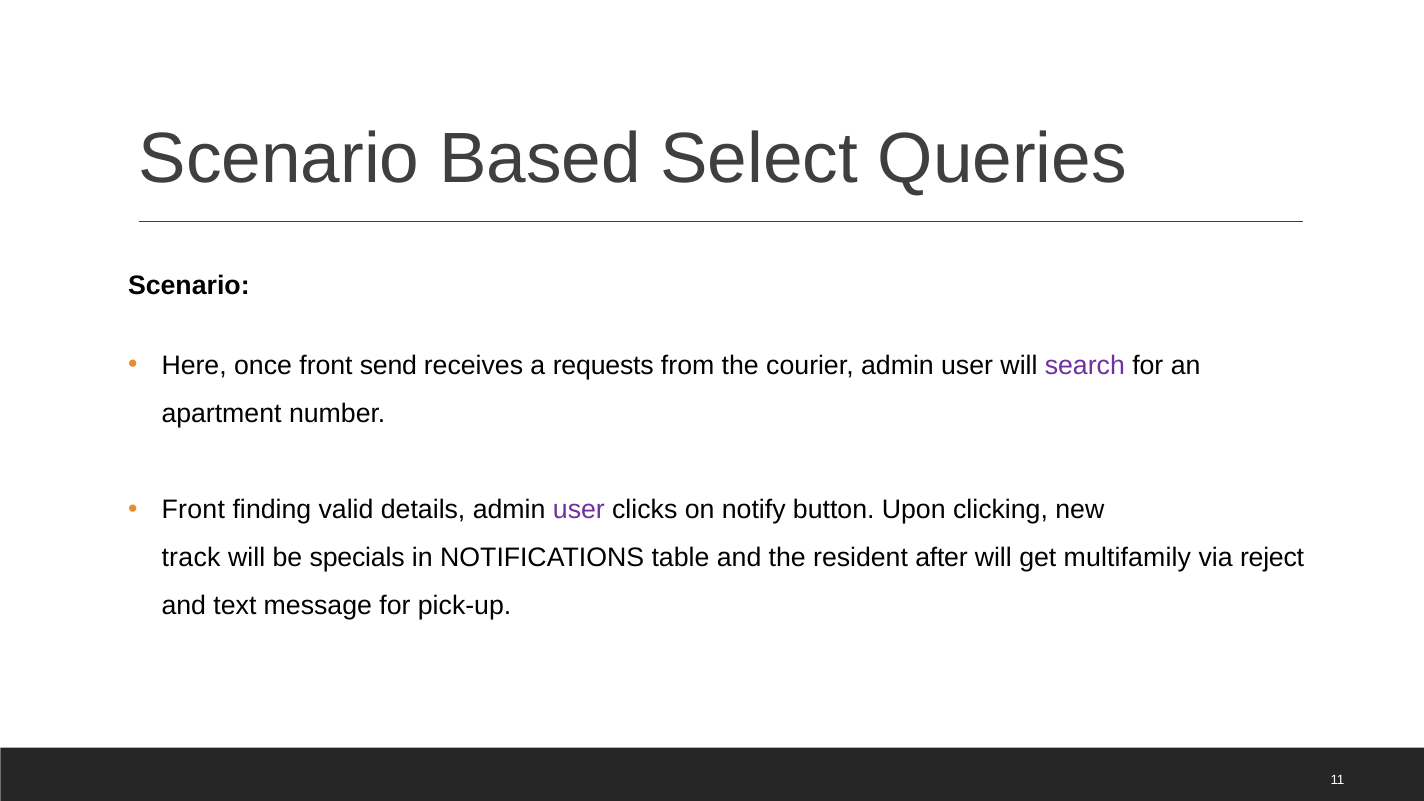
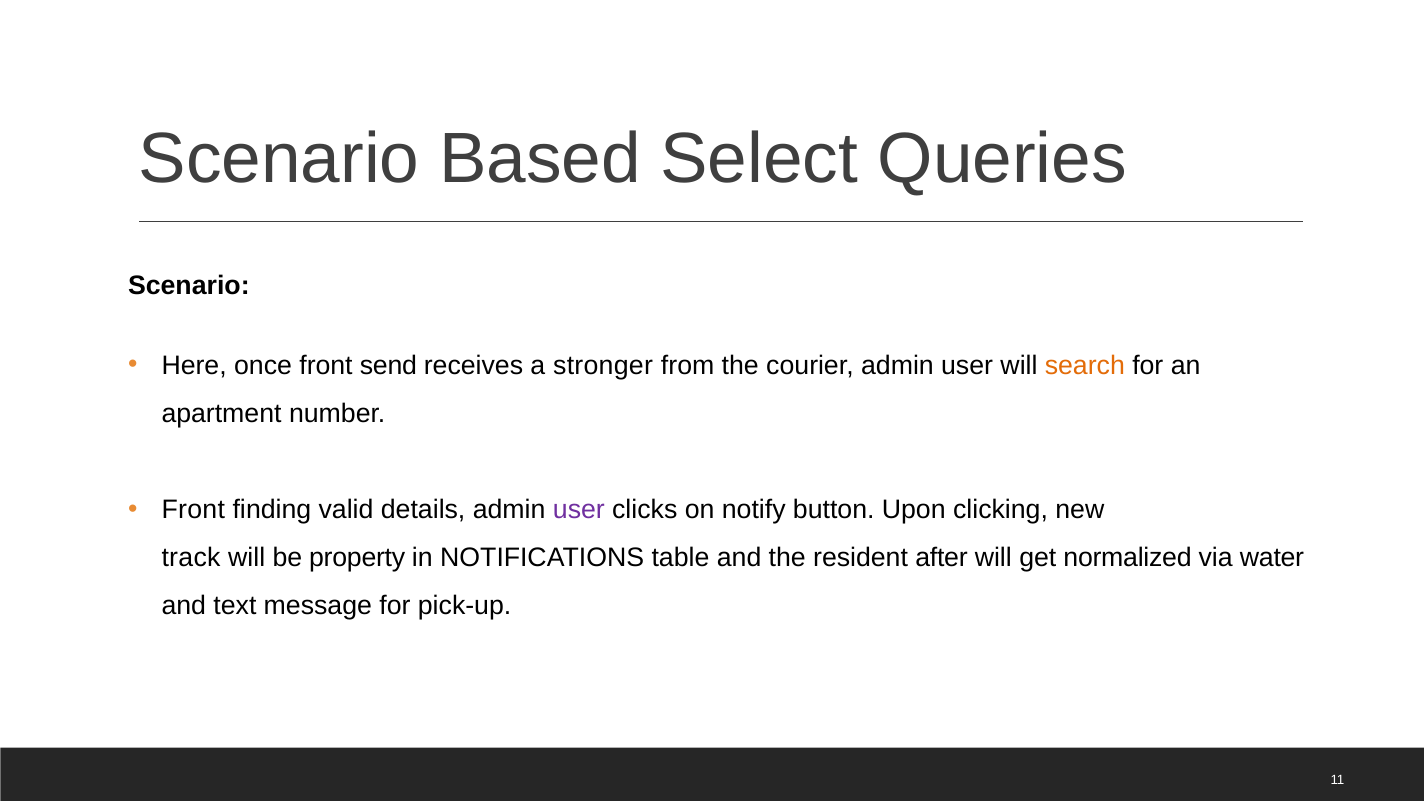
requests: requests -> stronger
search colour: purple -> orange
specials: specials -> property
multifamily: multifamily -> normalized
reject: reject -> water
